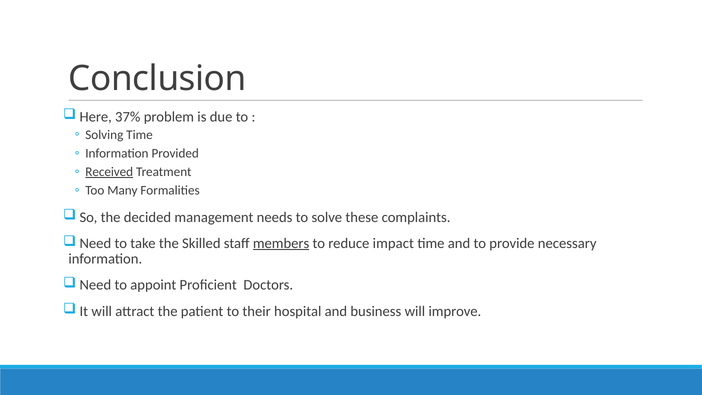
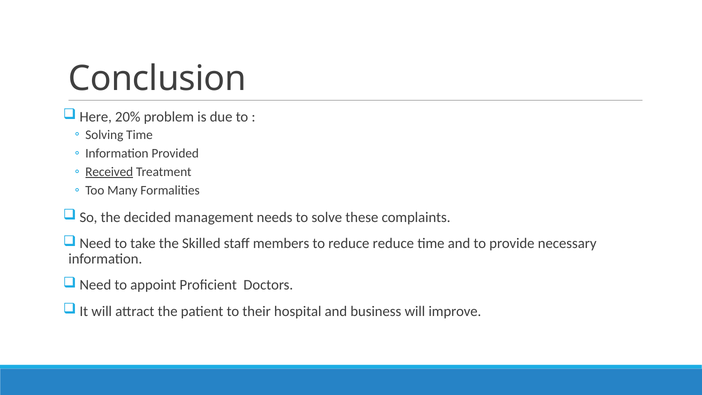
37%: 37% -> 20%
members underline: present -> none
reduce impact: impact -> reduce
